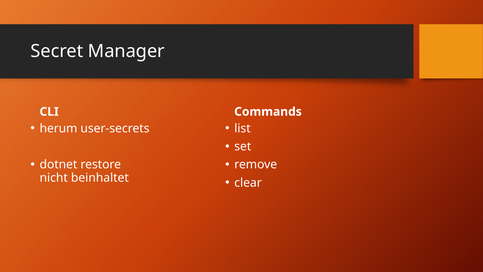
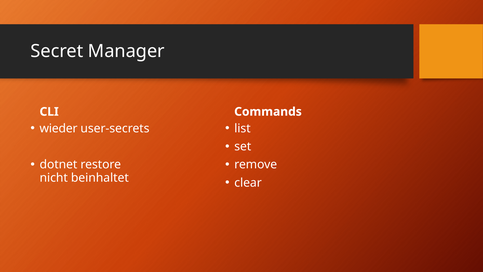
herum: herum -> wieder
